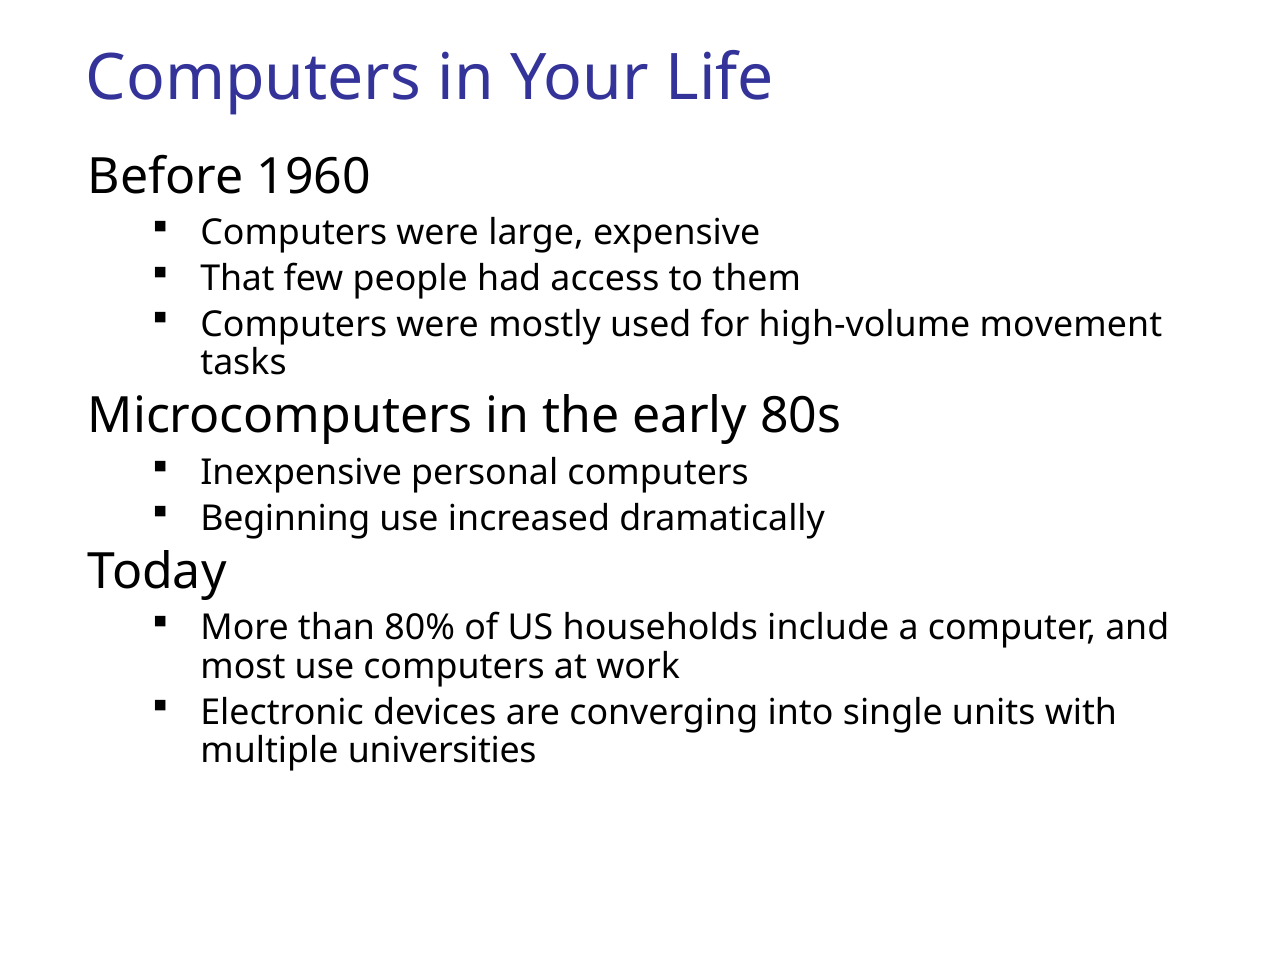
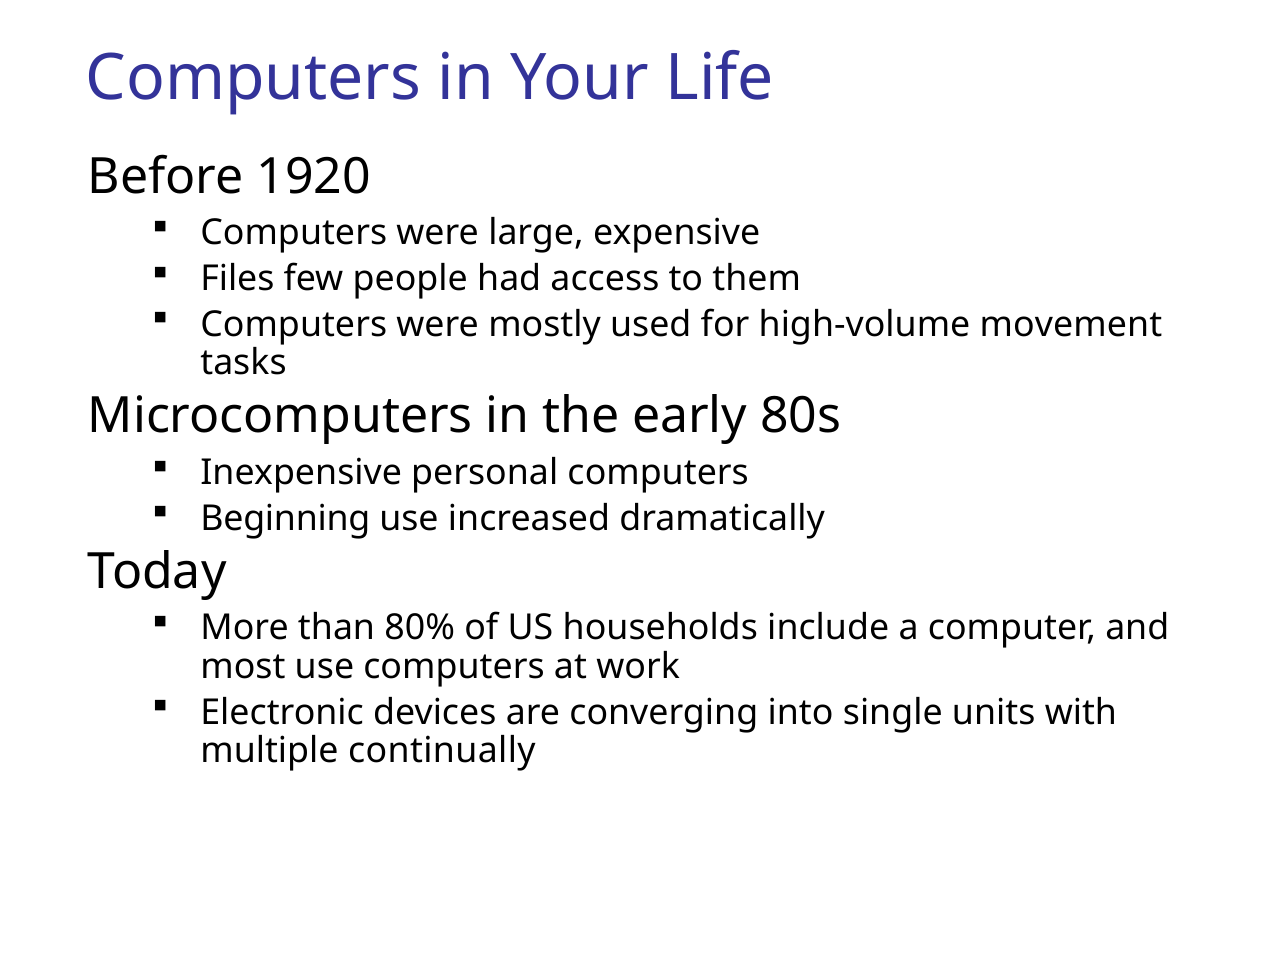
1960: 1960 -> 1920
That: That -> Files
universities: universities -> continually
